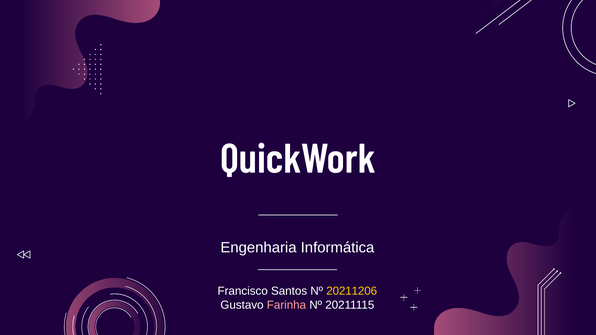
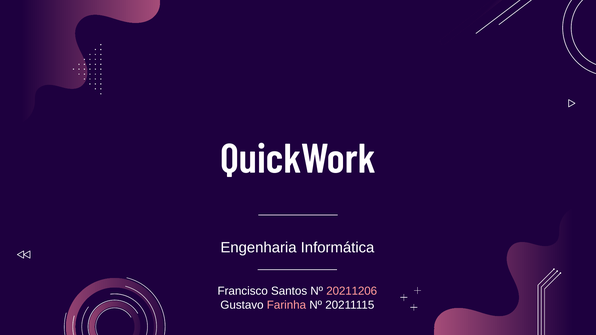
20211206 colour: yellow -> pink
